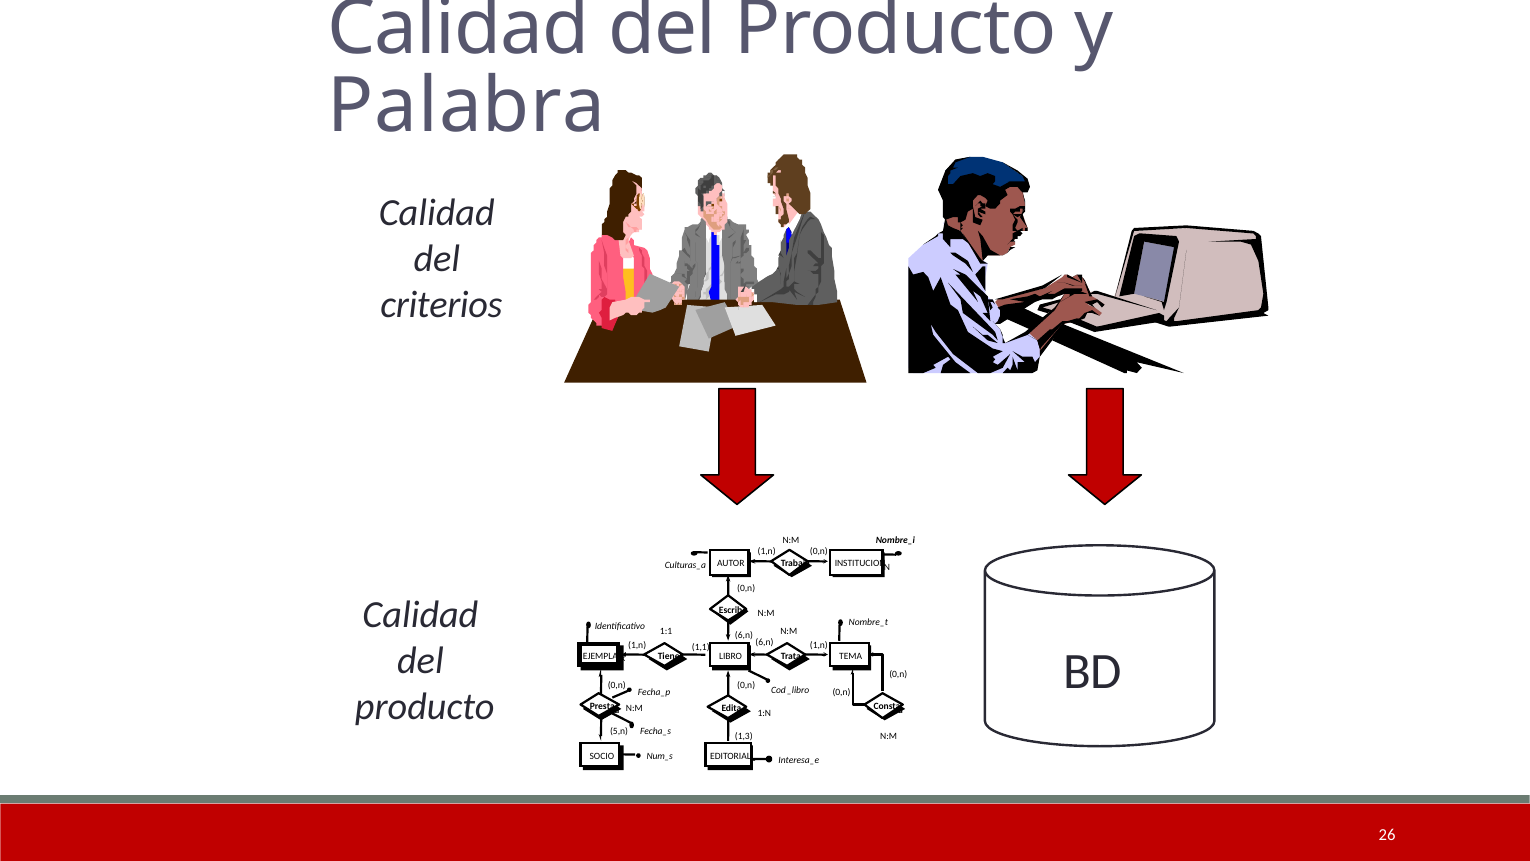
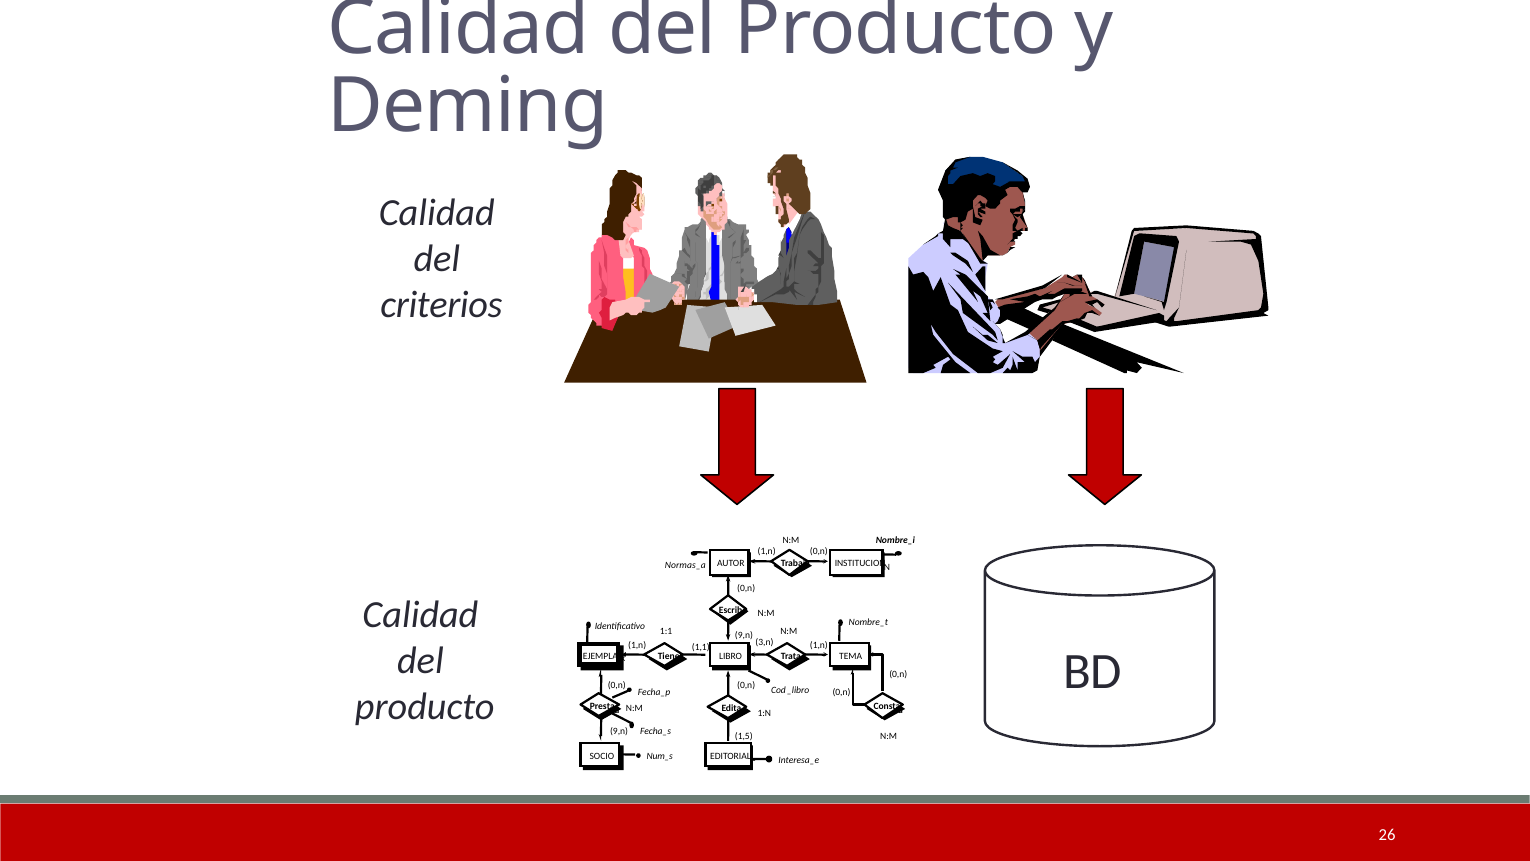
Palabra: Palabra -> Deming
Culturas_a: Culturas_a -> Normas_a
6,n at (744, 636): 6,n -> 9,n
6,n at (764, 642): 6,n -> 3,n
5,n at (619, 731): 5,n -> 9,n
1,3: 1,3 -> 1,5
